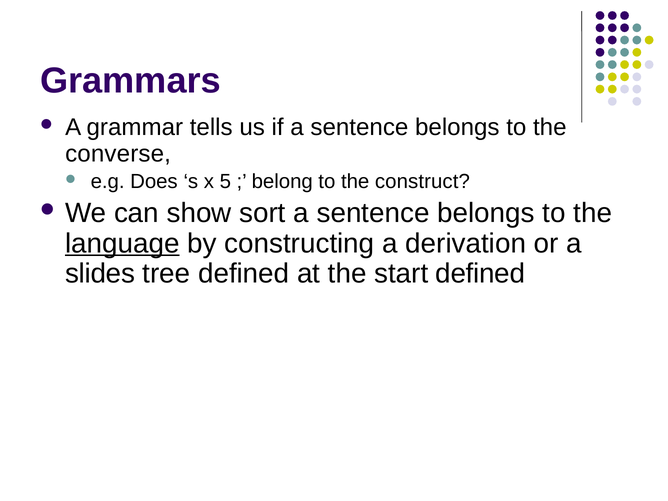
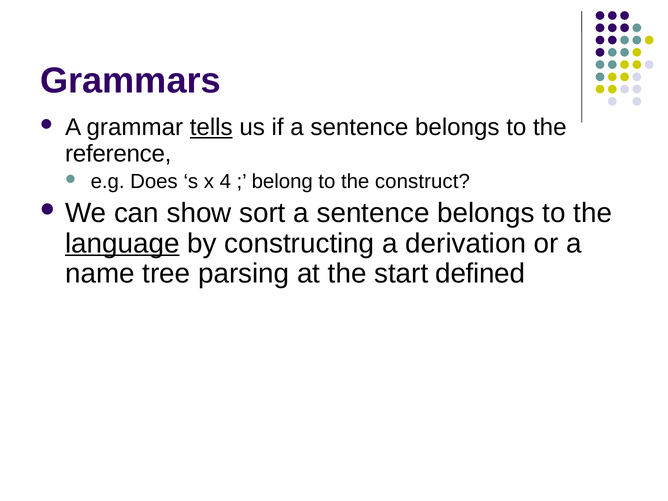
tells underline: none -> present
converse: converse -> reference
5: 5 -> 4
slides: slides -> name
tree defined: defined -> parsing
